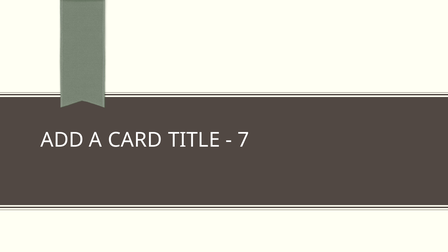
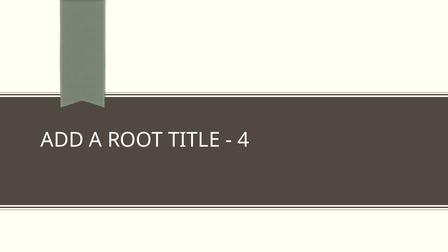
CARD: CARD -> ROOT
7: 7 -> 4
